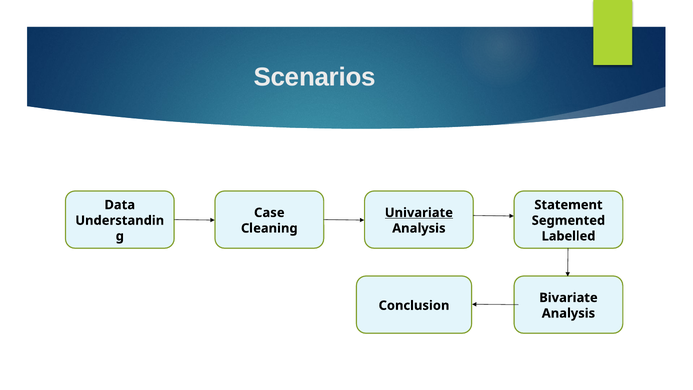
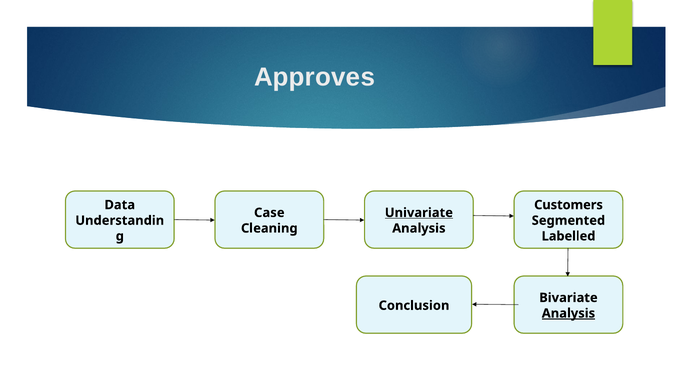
Scenarios: Scenarios -> Approves
Statement: Statement -> Customers
Analysis at (568, 313) underline: none -> present
